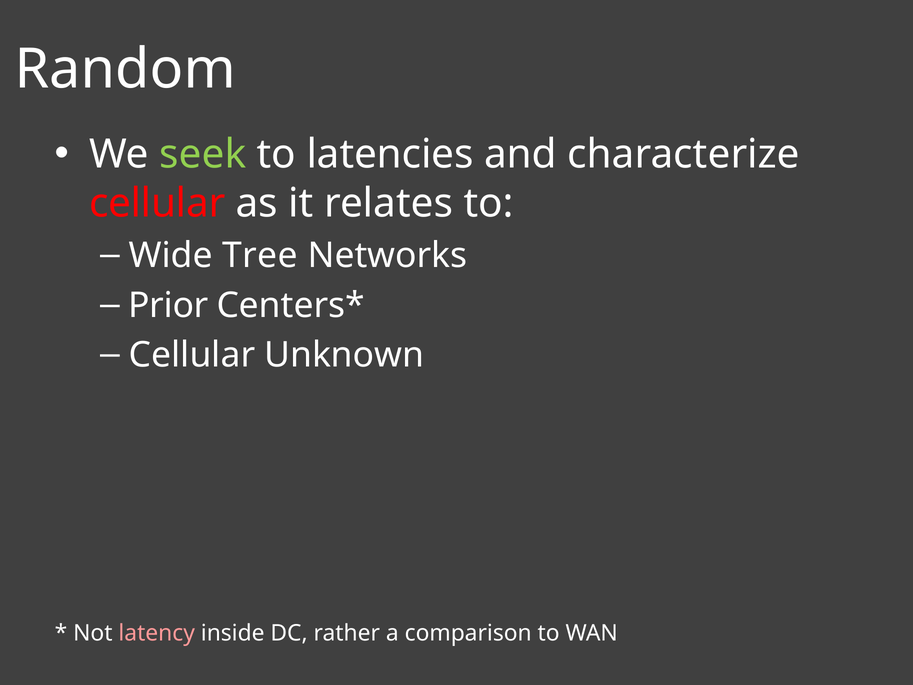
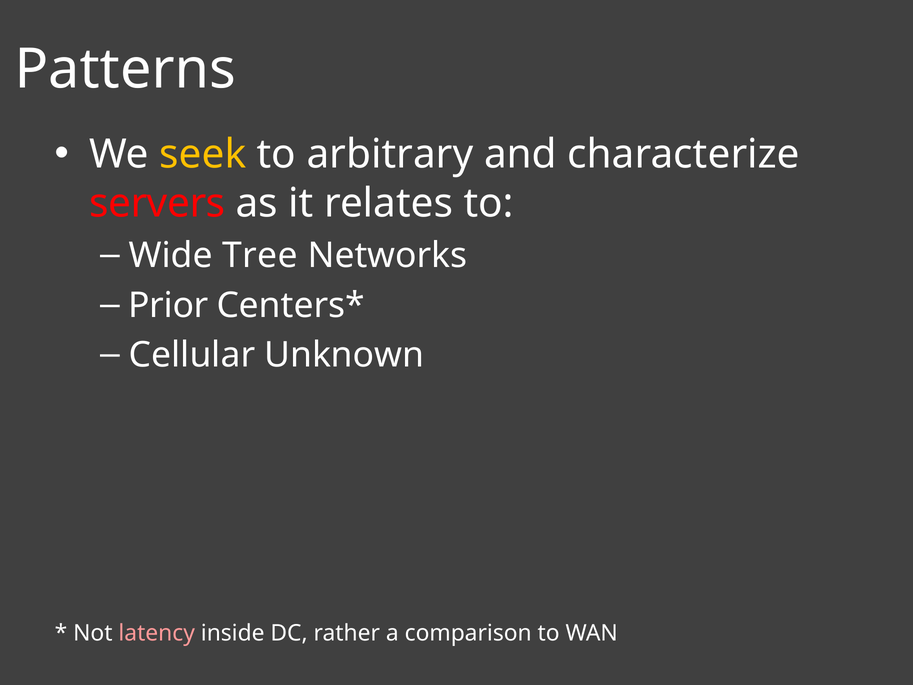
Random: Random -> Patterns
seek colour: light green -> yellow
latencies: latencies -> arbitrary
cellular at (157, 203): cellular -> servers
